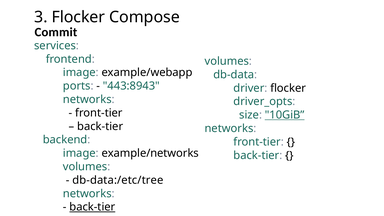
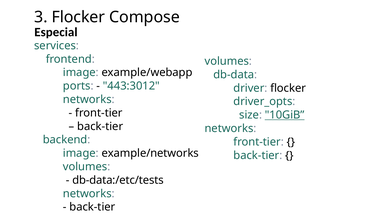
Commit: Commit -> Especial
443:8943: 443:8943 -> 443:3012
db-data:/etc/tree: db-data:/etc/tree -> db-data:/etc/tests
back-tier at (92, 207) underline: present -> none
